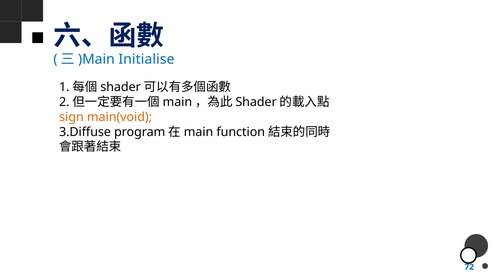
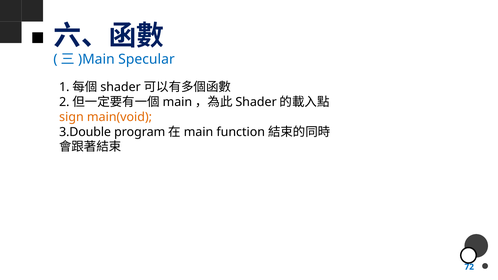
Initialise: Initialise -> Specular
3.Diffuse: 3.Diffuse -> 3.Double
